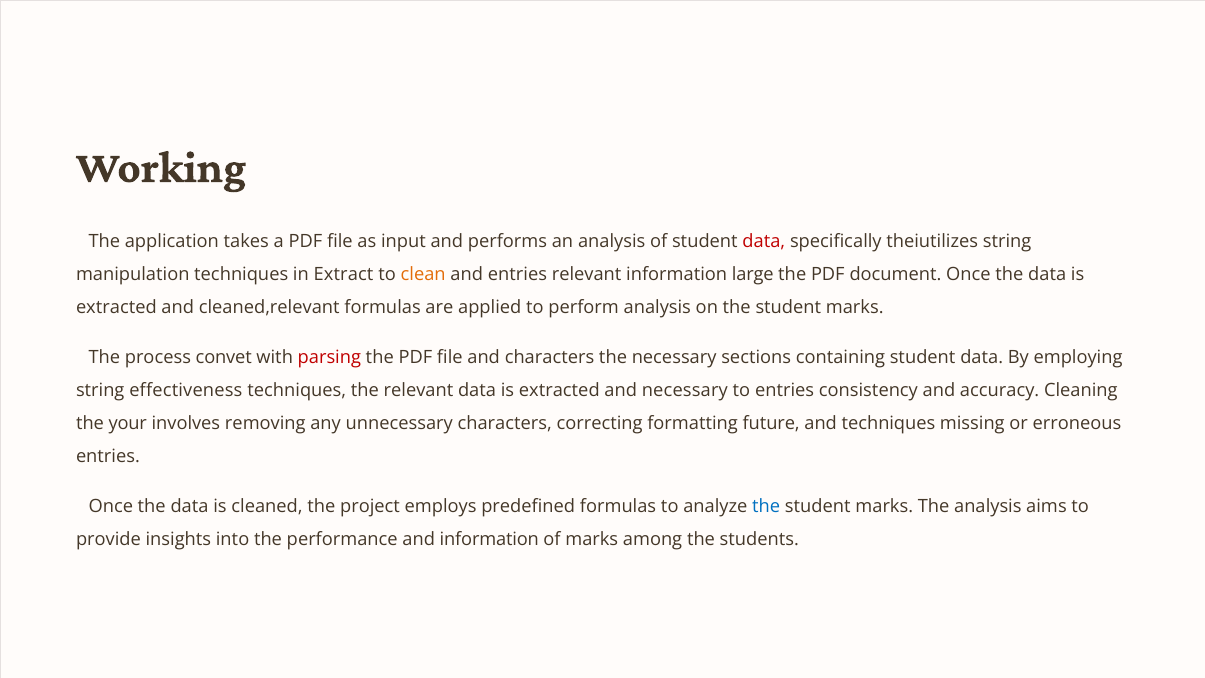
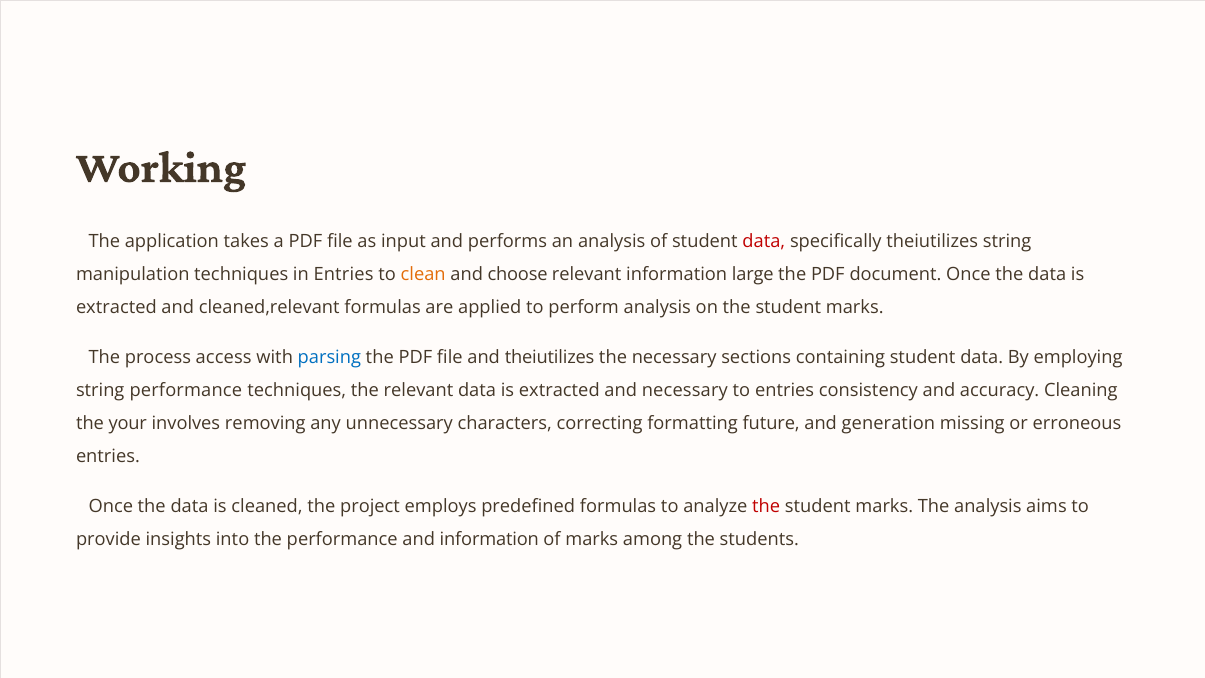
in Extract: Extract -> Entries
and entries: entries -> choose
convet: convet -> access
parsing colour: red -> blue
and characters: characters -> theiutilizes
string effectiveness: effectiveness -> performance
and techniques: techniques -> generation
the at (766, 506) colour: blue -> red
